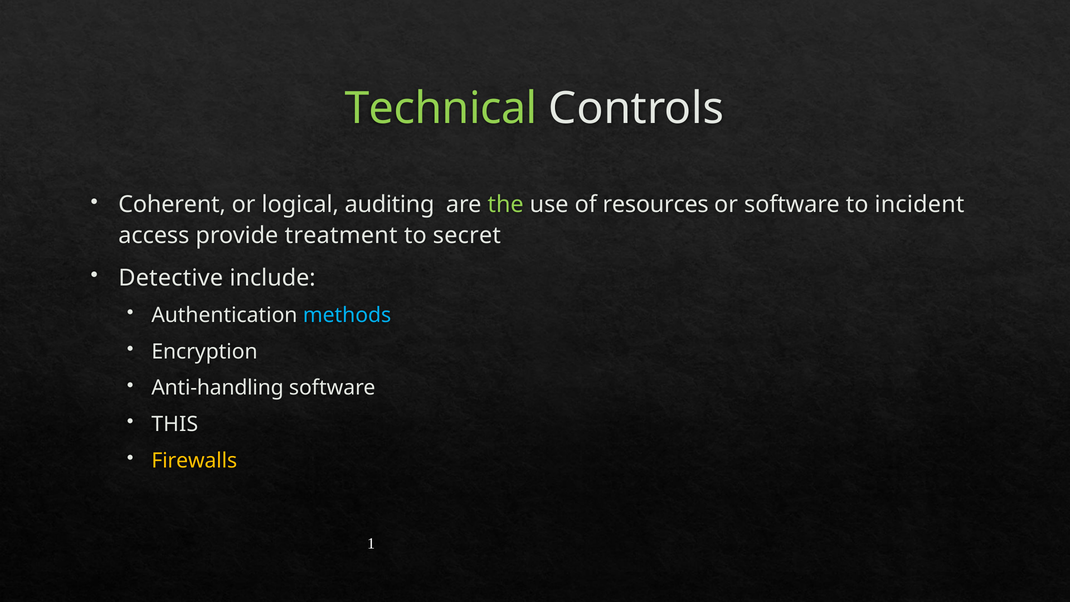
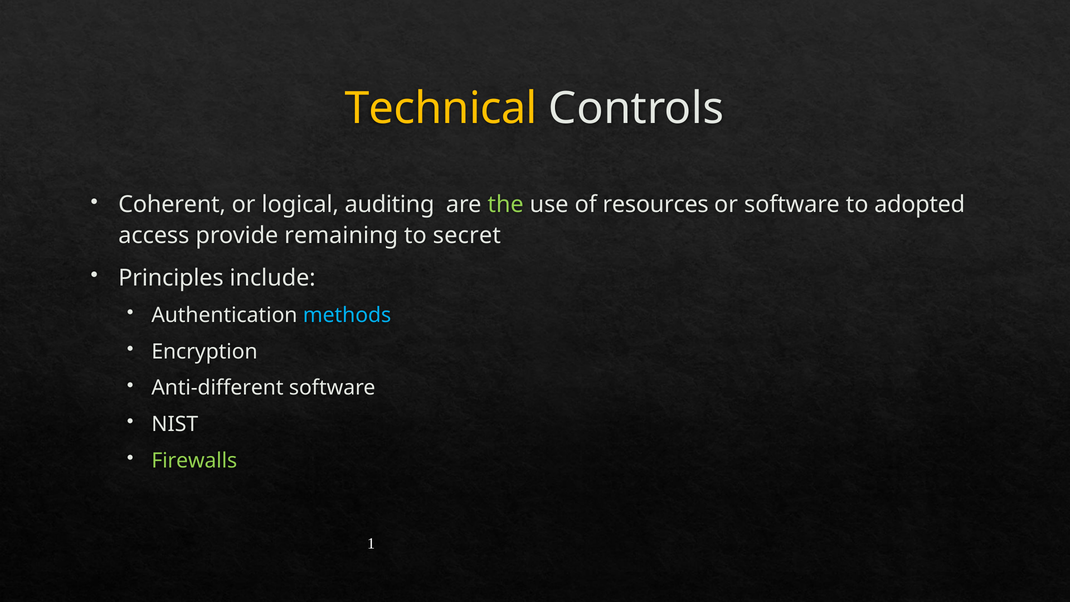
Technical colour: light green -> yellow
incident: incident -> adopted
treatment: treatment -> remaining
Detective: Detective -> Principles
Anti-handling: Anti-handling -> Anti-different
THIS: THIS -> NIST
Firewalls colour: yellow -> light green
